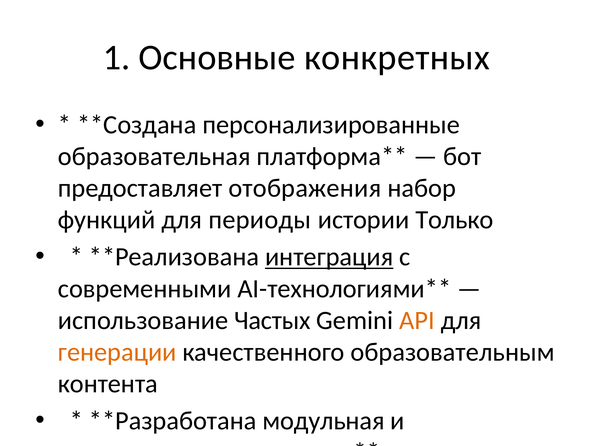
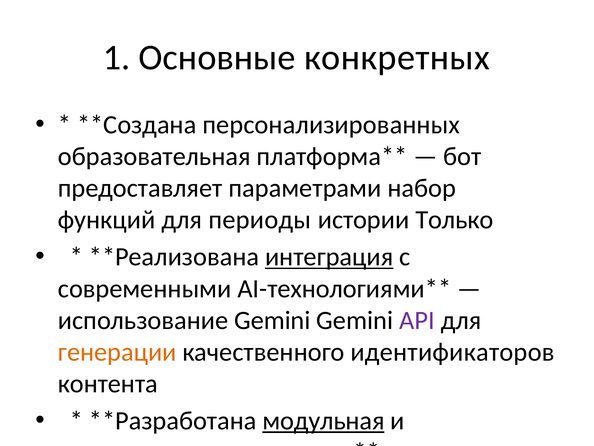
персонализированные: персонализированные -> персонализированных
отображения: отображения -> параметрами
использование Частых: Частых -> Gemini
API colour: orange -> purple
образовательным: образовательным -> идентификаторов
модульная underline: none -> present
